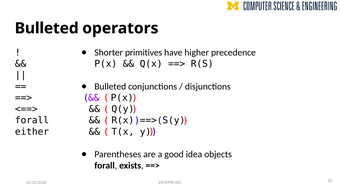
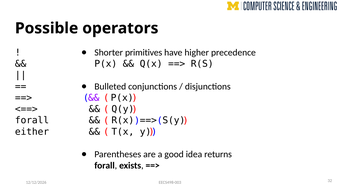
Bulleted at (47, 28): Bulleted -> Possible
objects: objects -> returns
